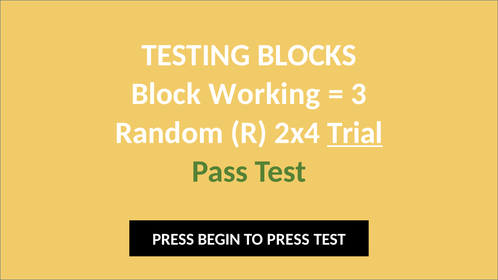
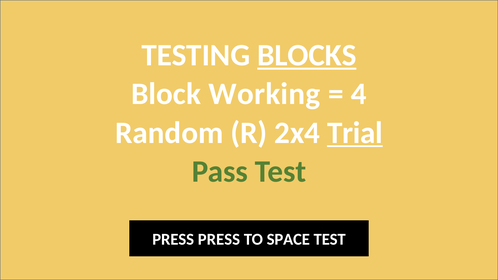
BLOCKS underline: none -> present
3: 3 -> 4
PRESS BEGIN: BEGIN -> PRESS
TO PRESS: PRESS -> SPACE
